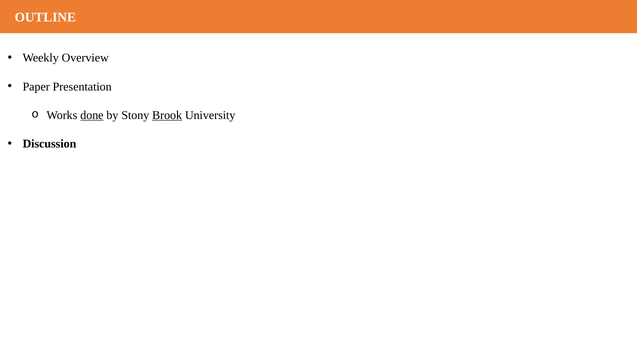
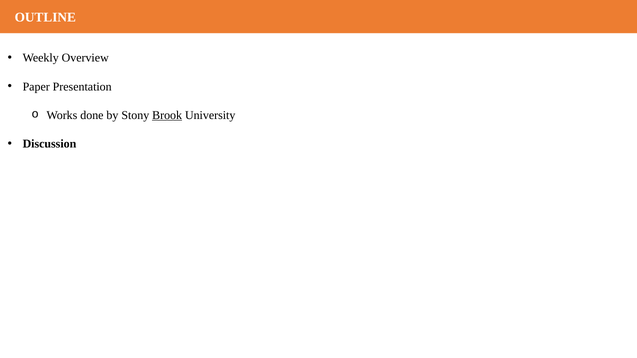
done underline: present -> none
